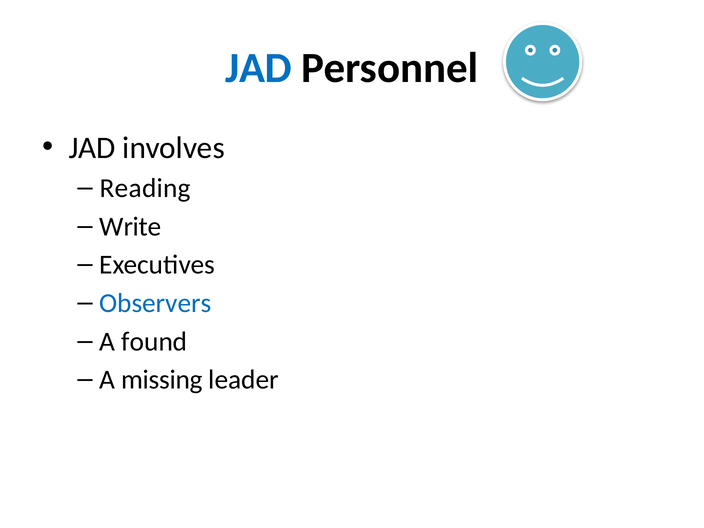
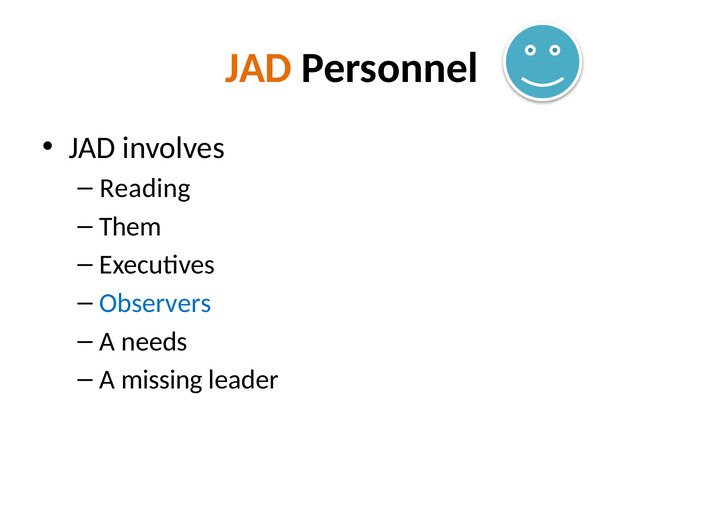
JAD at (259, 68) colour: blue -> orange
Write: Write -> Them
found: found -> needs
